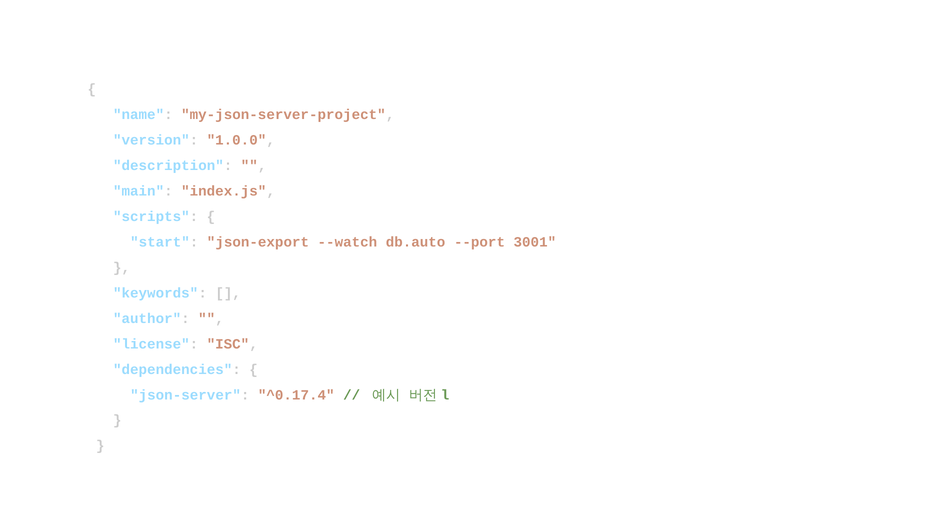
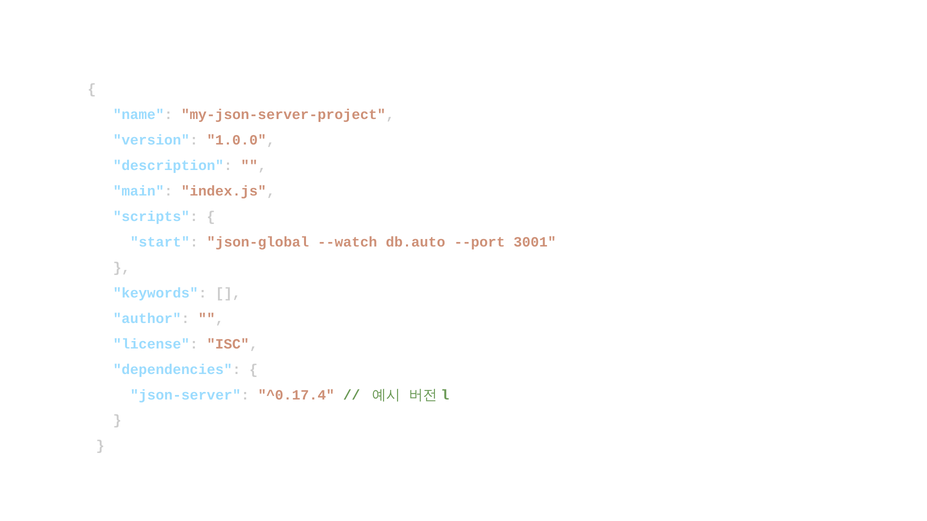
json-export: json-export -> json-global
